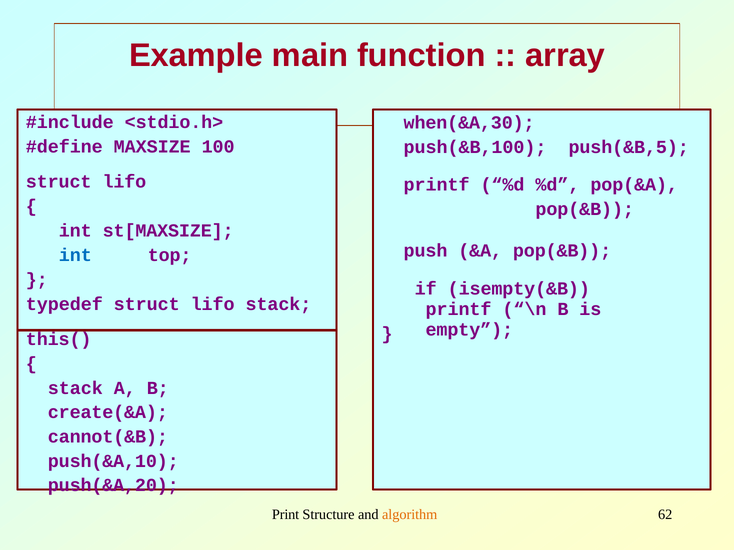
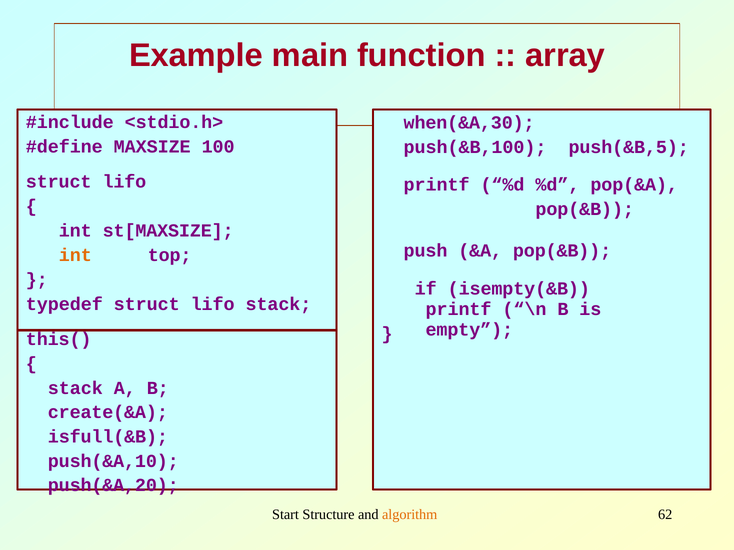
int at (75, 255) colour: blue -> orange
cannot(&B: cannot(&B -> isfull(&B
Print: Print -> Start
